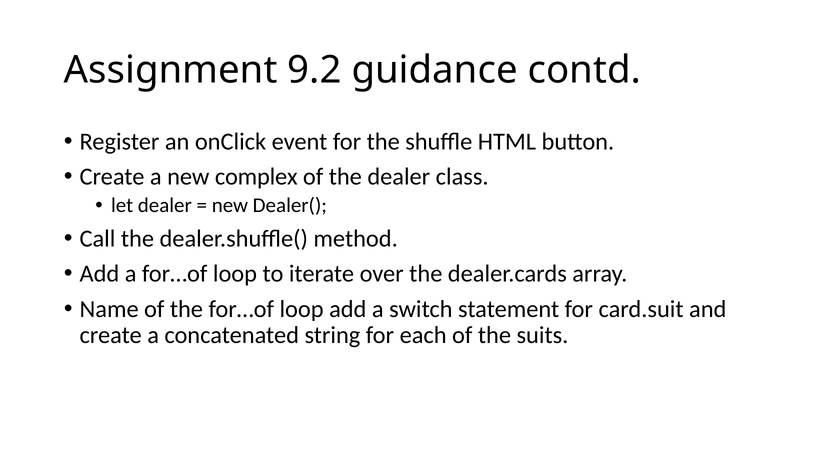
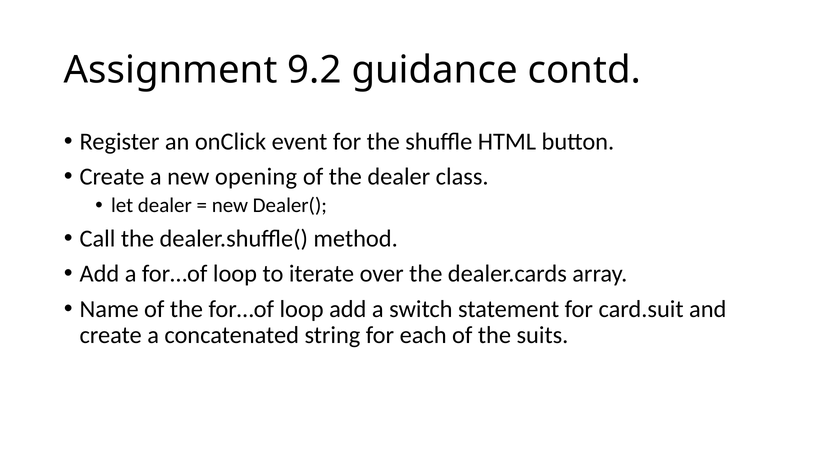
complex: complex -> opening
